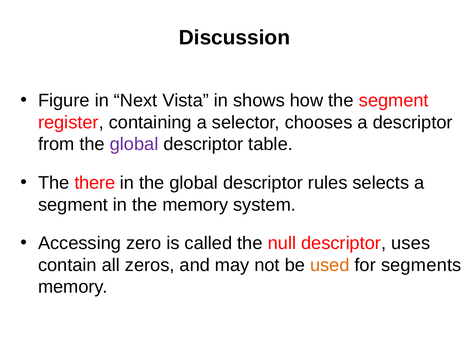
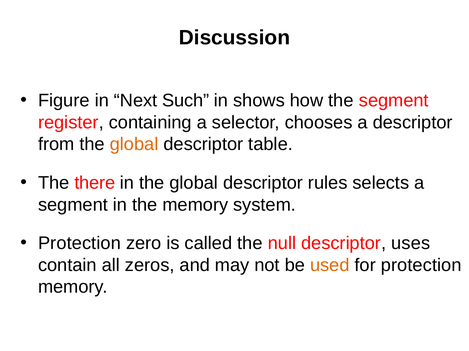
Vista: Vista -> Such
global at (134, 145) colour: purple -> orange
Accessing at (80, 244): Accessing -> Protection
for segments: segments -> protection
